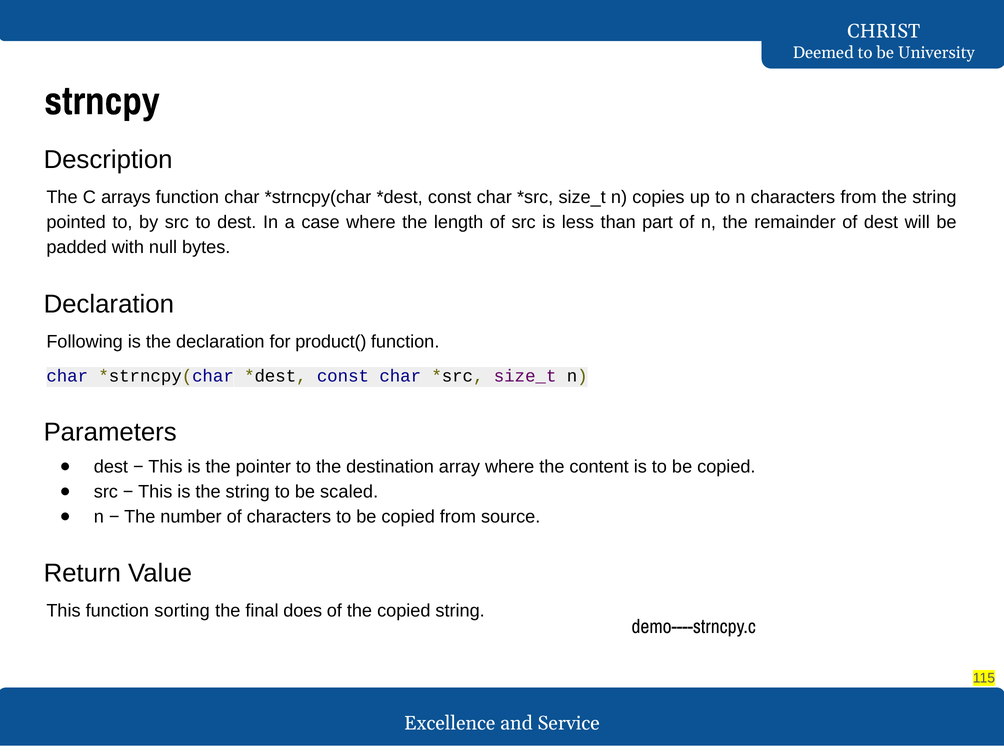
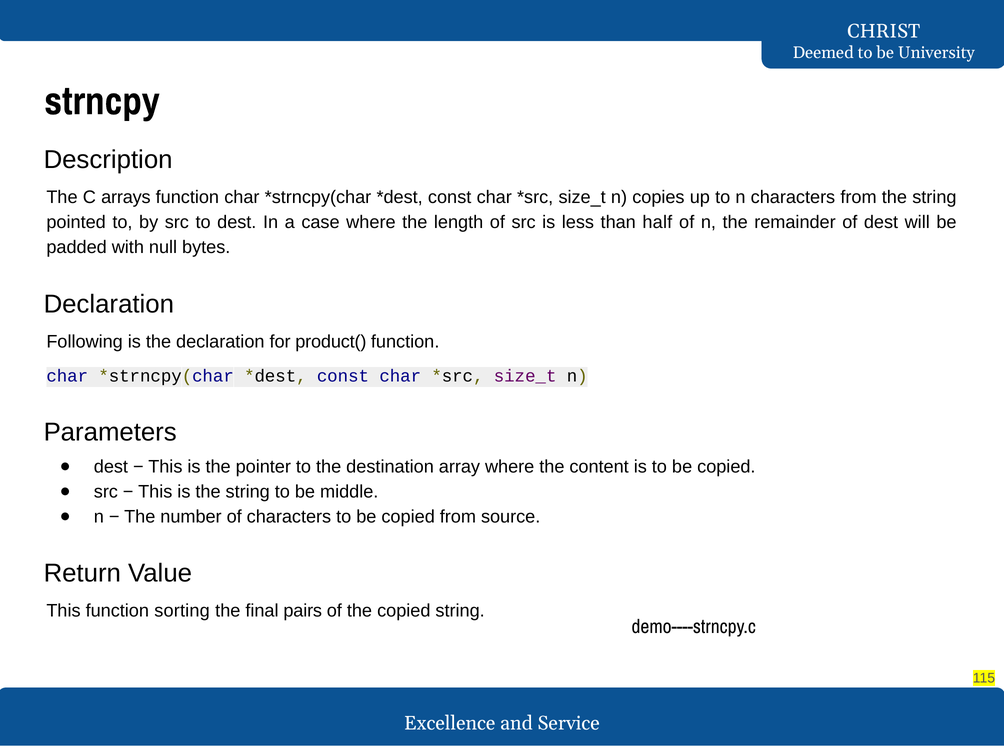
part: part -> half
scaled: scaled -> middle
does: does -> pairs
